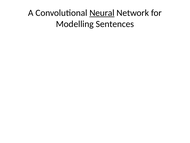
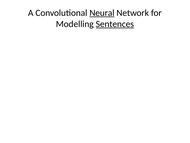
Sentences underline: none -> present
